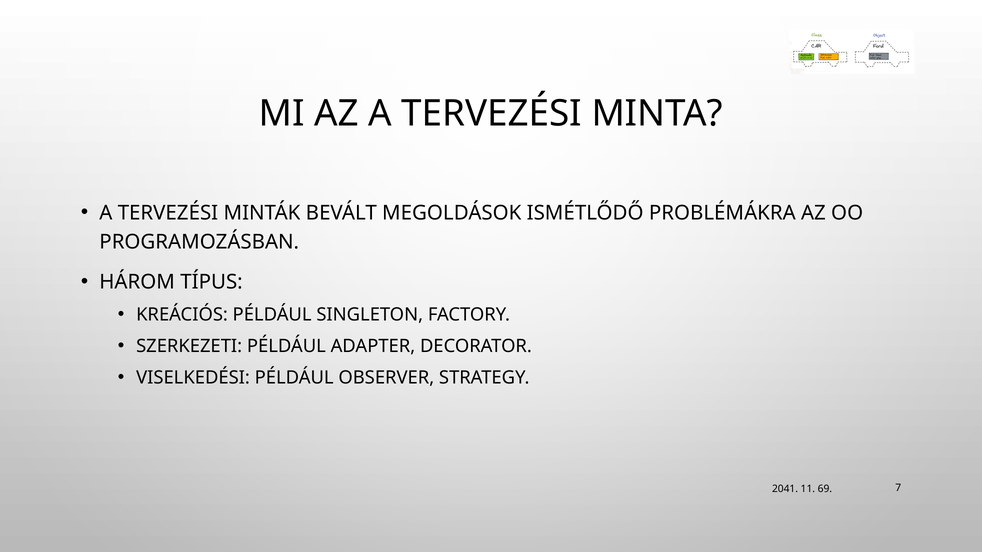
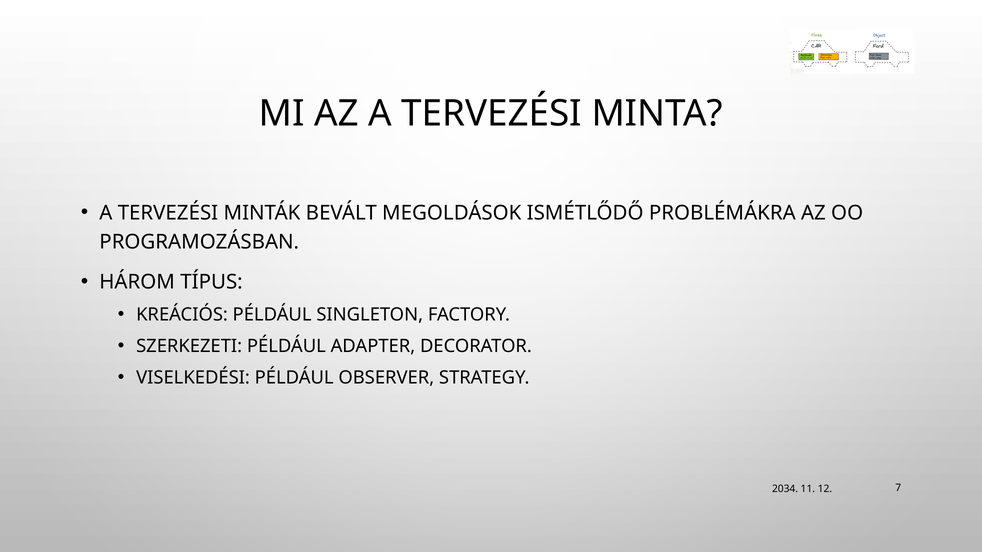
2041: 2041 -> 2034
69: 69 -> 12
